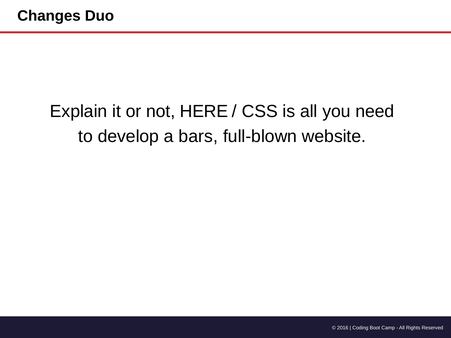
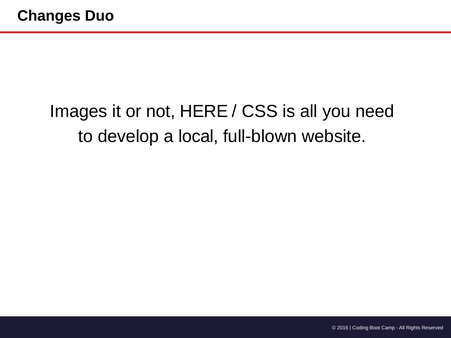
Explain: Explain -> Images
bars: bars -> local
